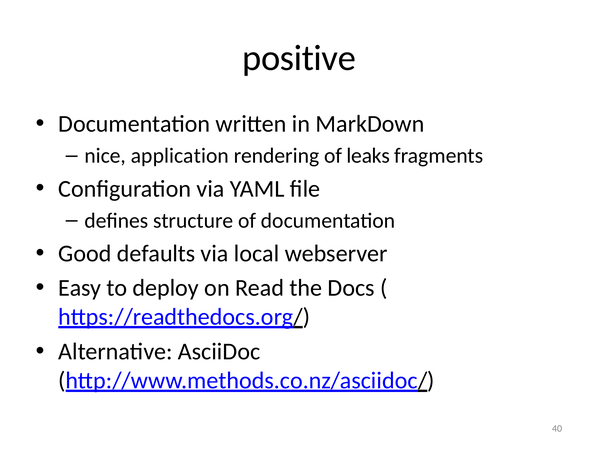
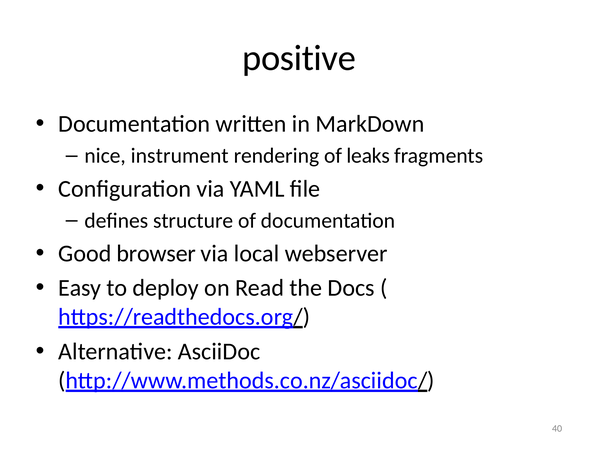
application: application -> instrument
defaults: defaults -> browser
